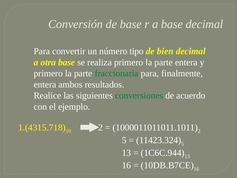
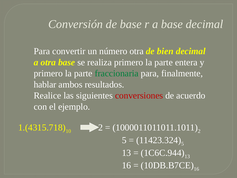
número tipo: tipo -> otra
entera at (45, 84): entera -> hablar
conversiones colour: green -> red
